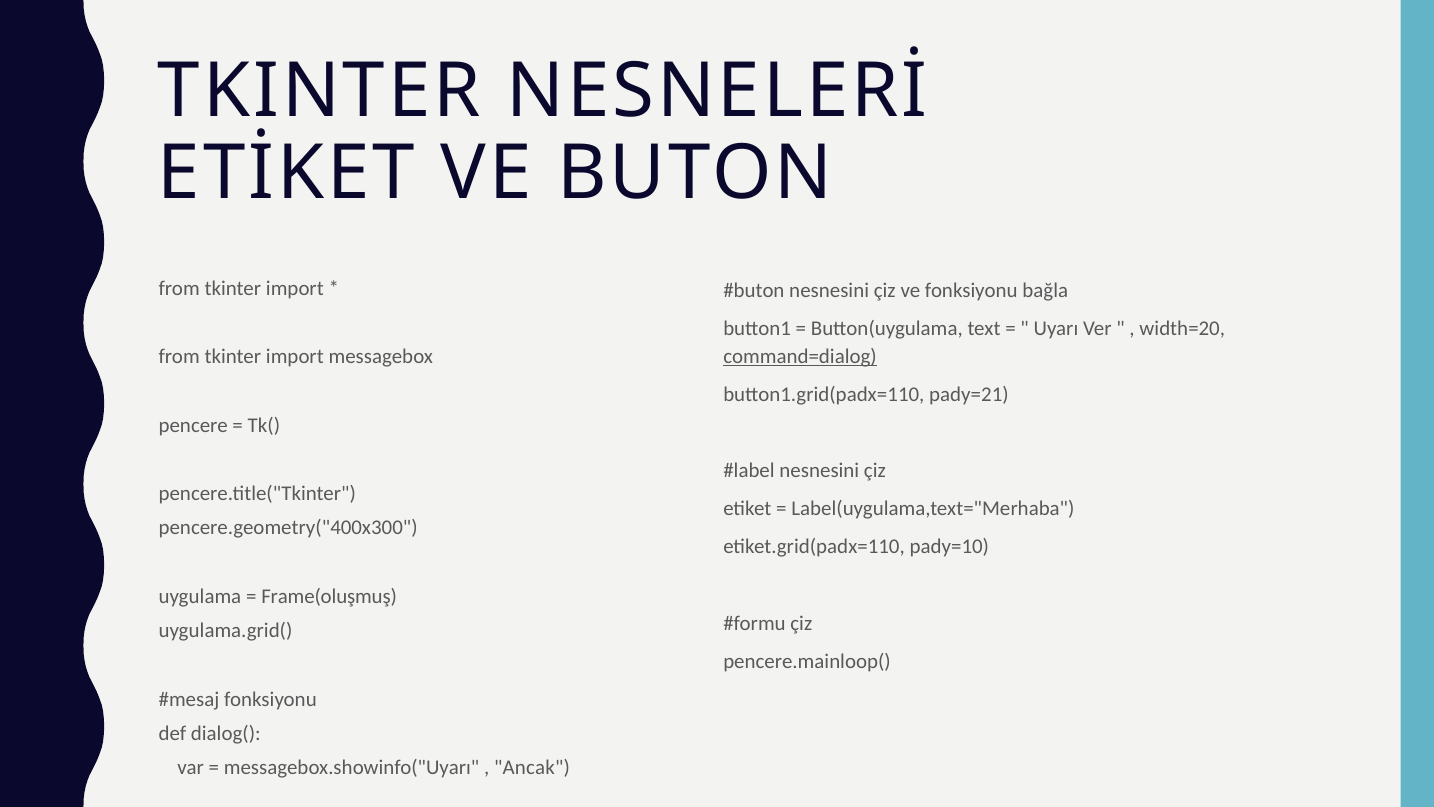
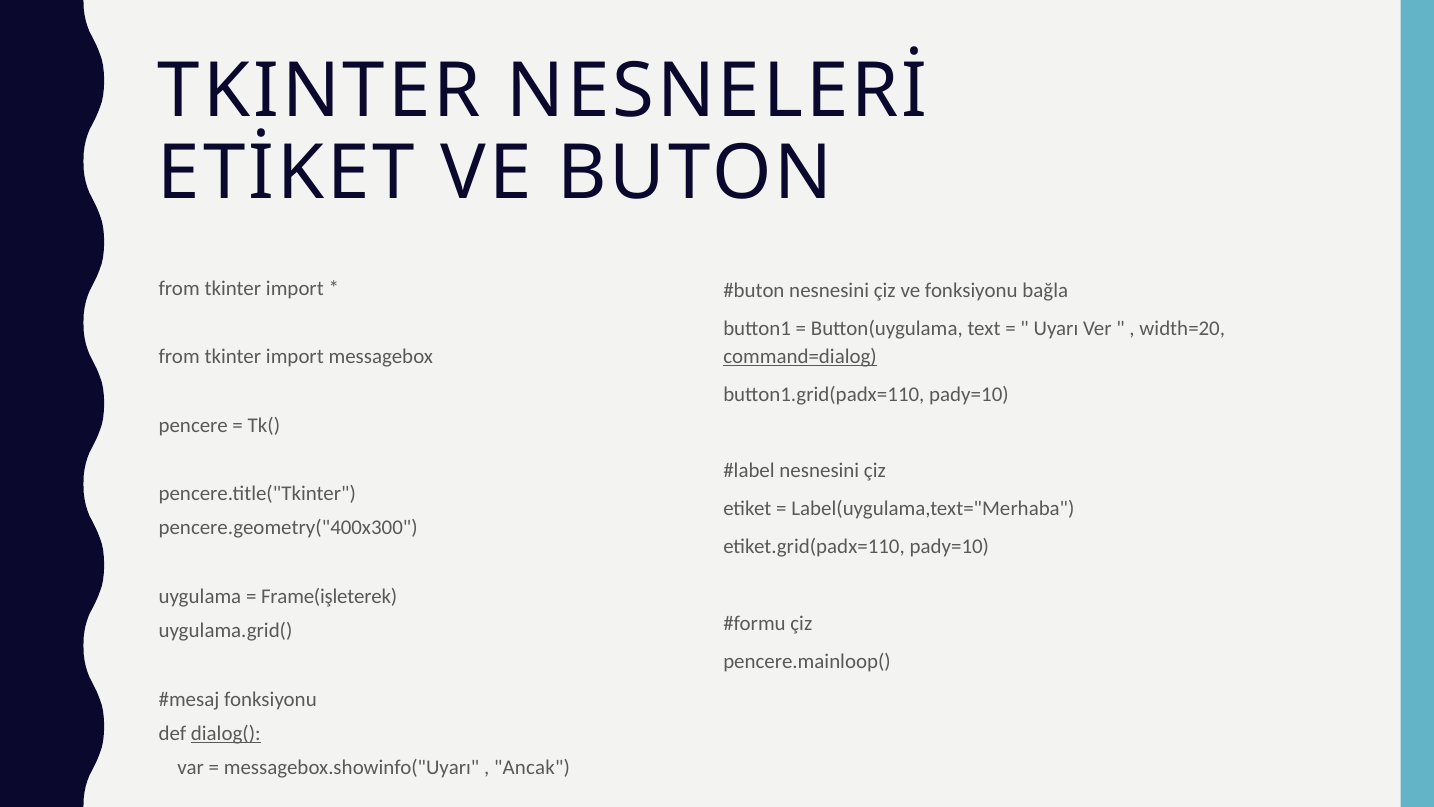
button1.grid(padx=110 pady=21: pady=21 -> pady=10
Frame(oluşmuş: Frame(oluşmuş -> Frame(işleterek
dialog( underline: none -> present
